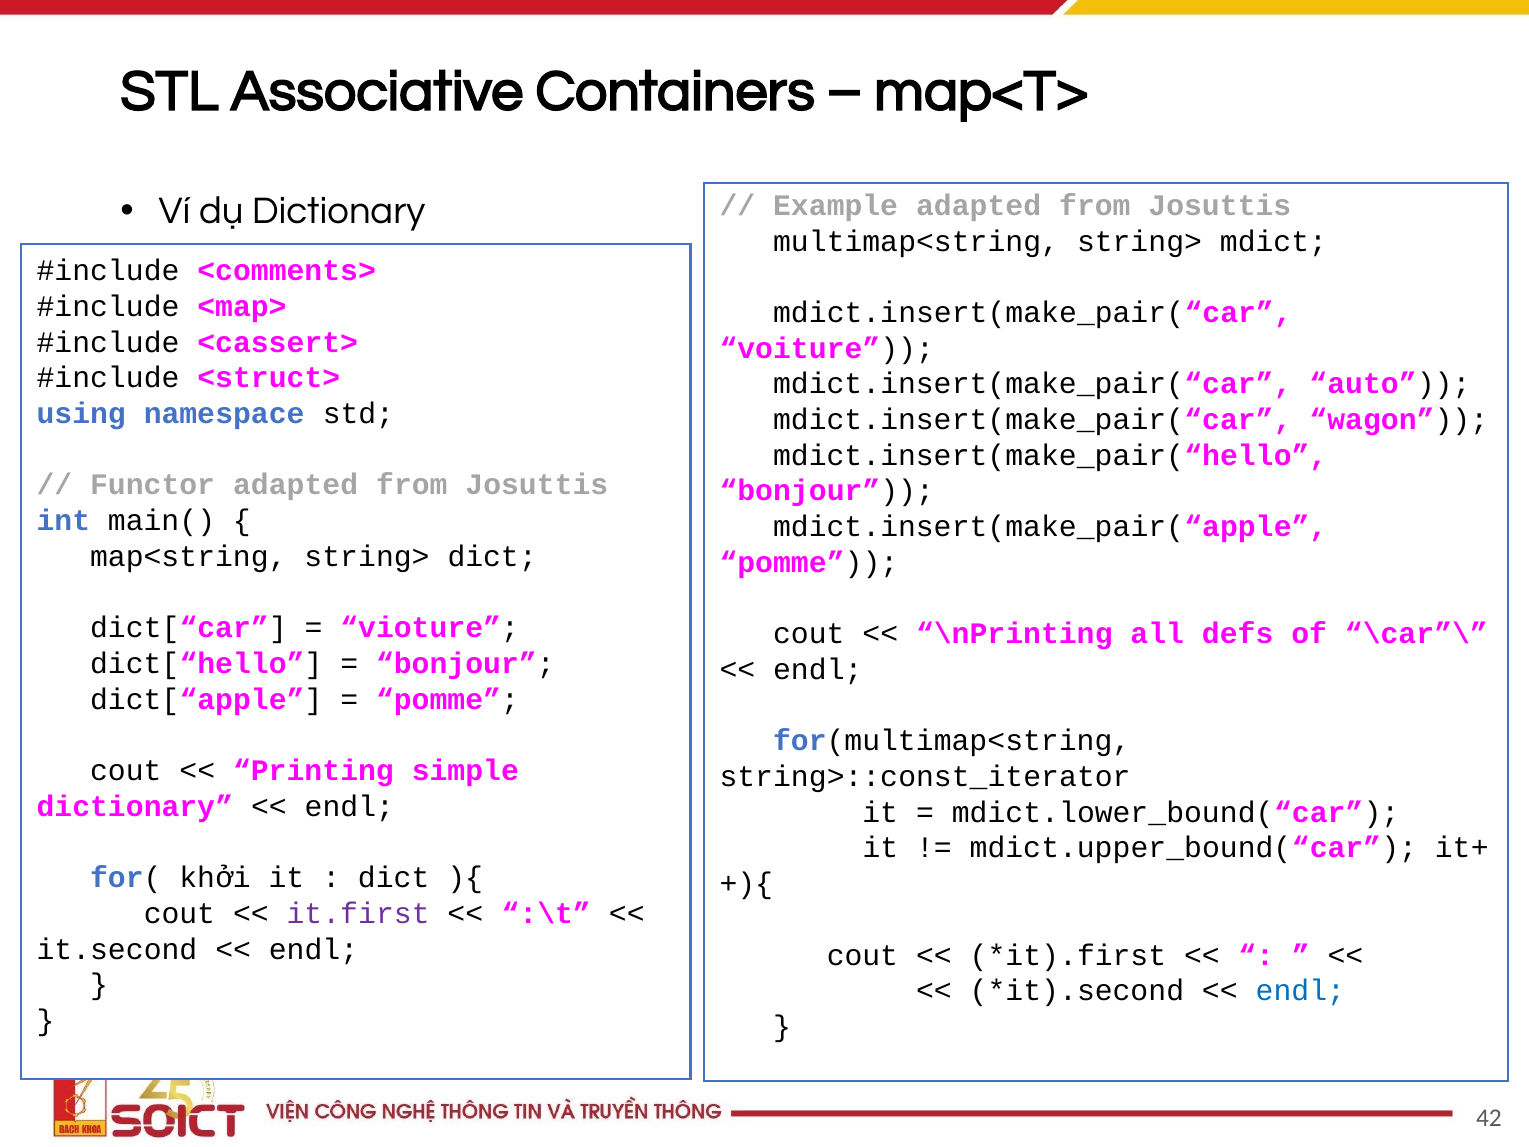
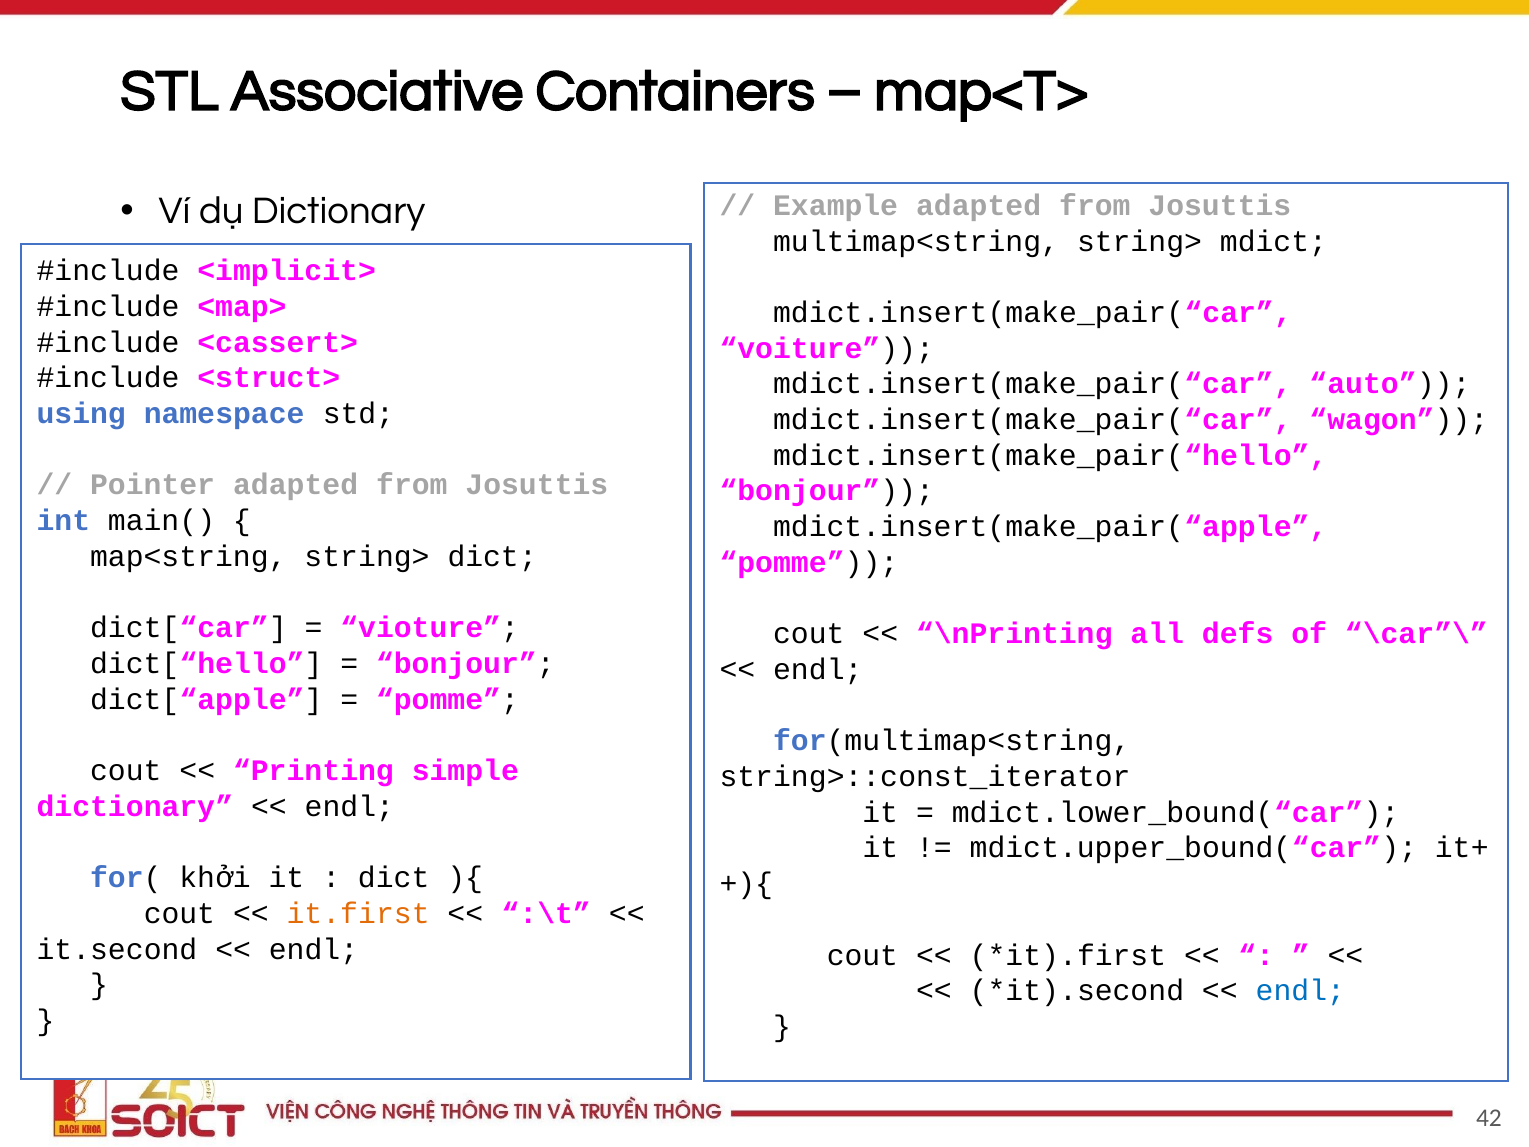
<comments>: <comments> -> <implicit>
Functor: Functor -> Pointer
it.first colour: purple -> orange
